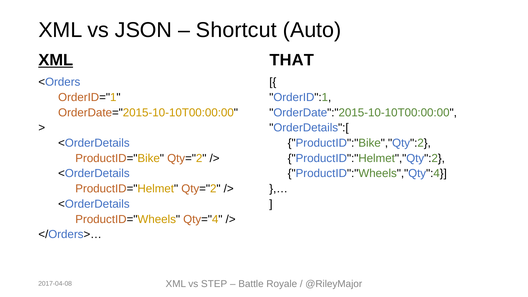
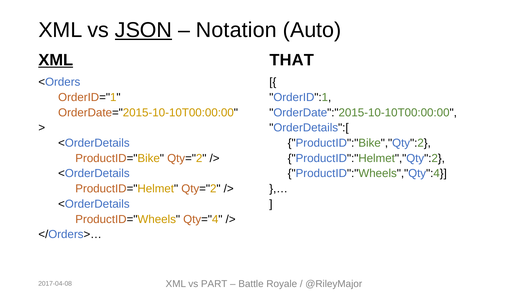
JSON underline: none -> present
Shortcut: Shortcut -> Notation
STEP: STEP -> PART
